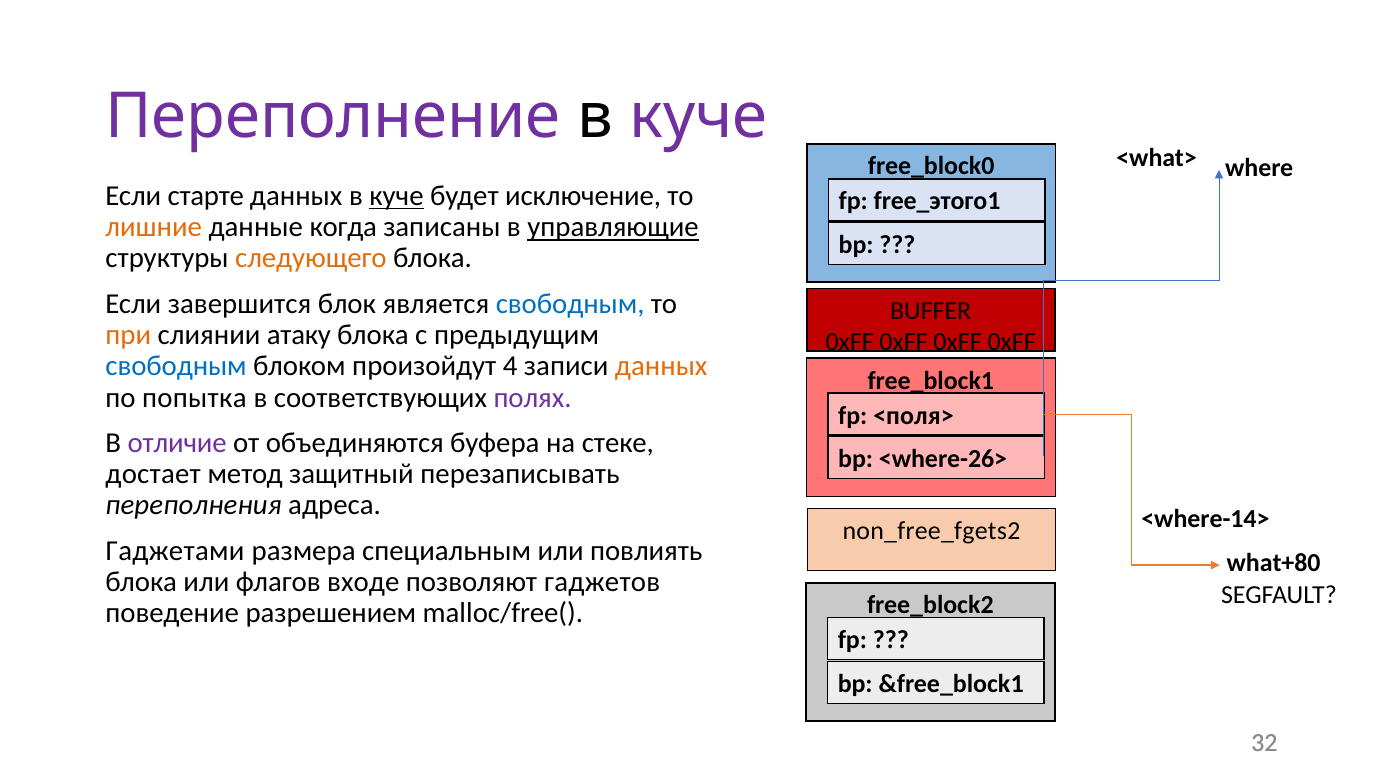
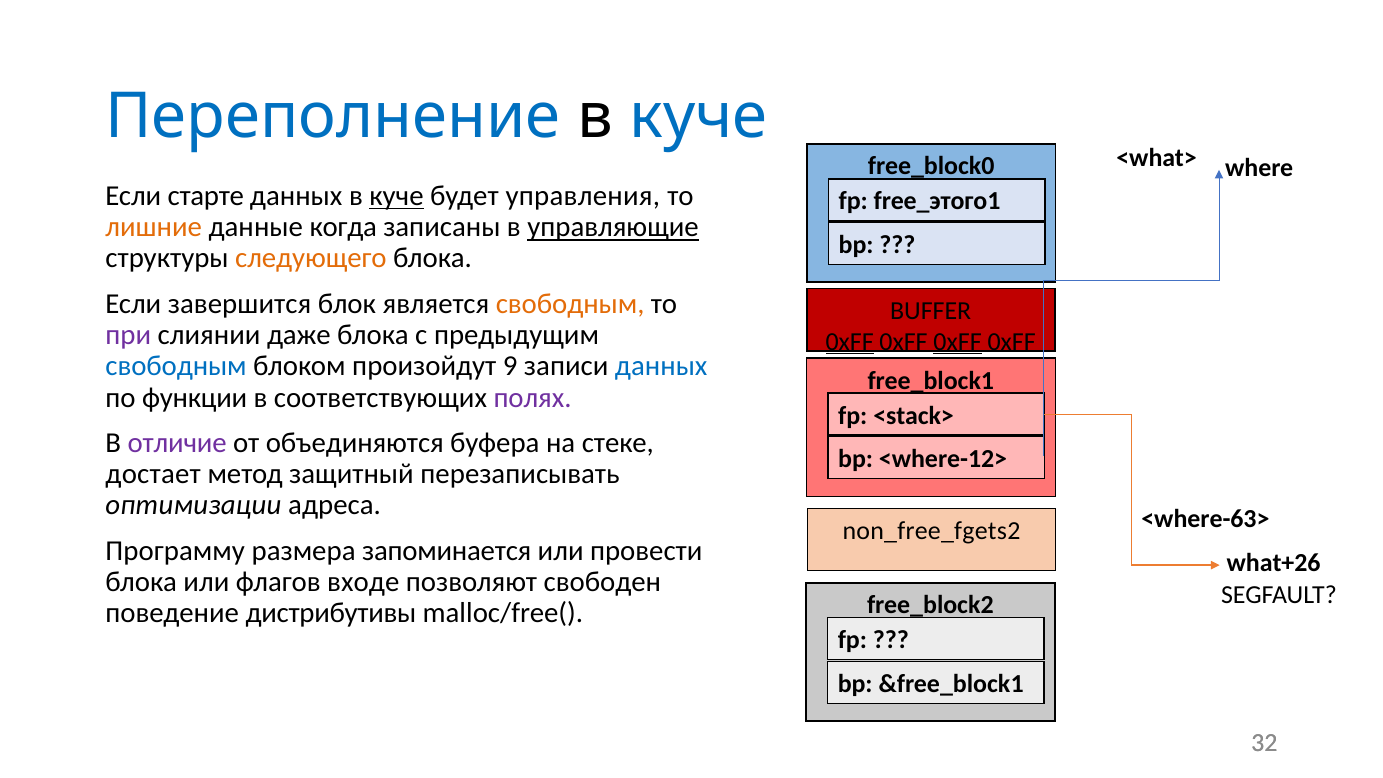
Переполнение colour: purple -> blue
куче at (699, 116) colour: purple -> blue
исключение: исключение -> управления
свободным at (570, 304) colour: blue -> orange
при colour: orange -> purple
атаку: атаку -> даже
0xFF at (850, 342) underline: none -> present
0xFF at (958, 342) underline: none -> present
4: 4 -> 9
данных at (661, 366) colour: orange -> blue
попытка: попытка -> функции
<поля>: <поля> -> <stack>
<where-26>: <where-26> -> <where-12>
переполнения: переполнения -> оптимизации
<where-14>: <where-14> -> <where-63>
Гаджетами: Гаджетами -> Программу
специальным: специальным -> запоминается
повлиять: повлиять -> провести
what+80: what+80 -> what+26
гаджетов: гаджетов -> свободен
разрешением: разрешением -> дистрибутивы
